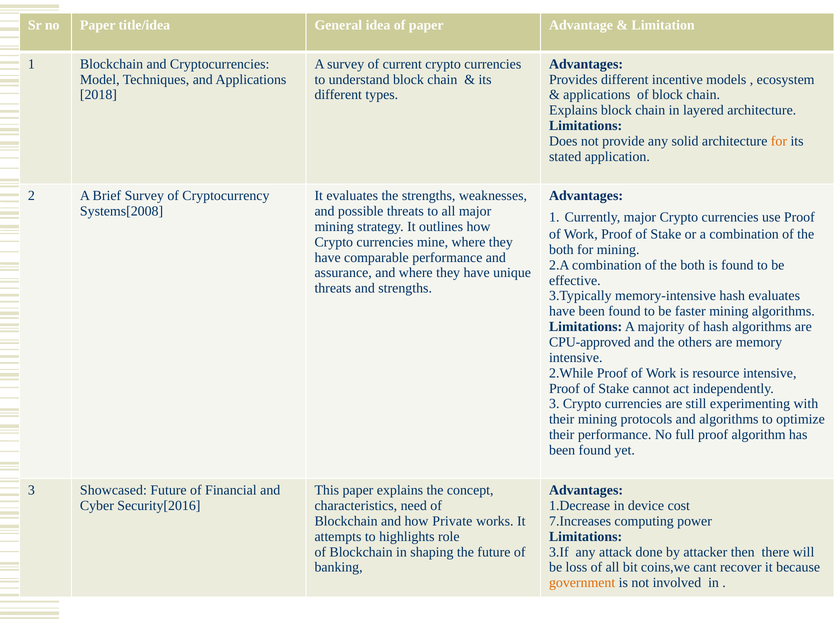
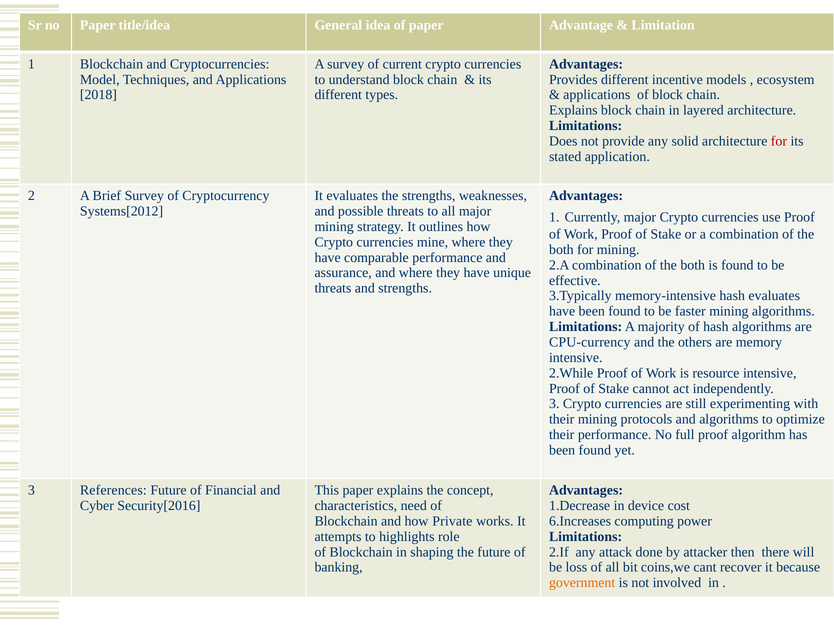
for at (779, 141) colour: orange -> red
Systems[2008: Systems[2008 -> Systems[2012
CPU-approved: CPU-approved -> CPU-currency
Showcased: Showcased -> References
7.Increases: 7.Increases -> 6.Increases
3.If: 3.If -> 2.If
